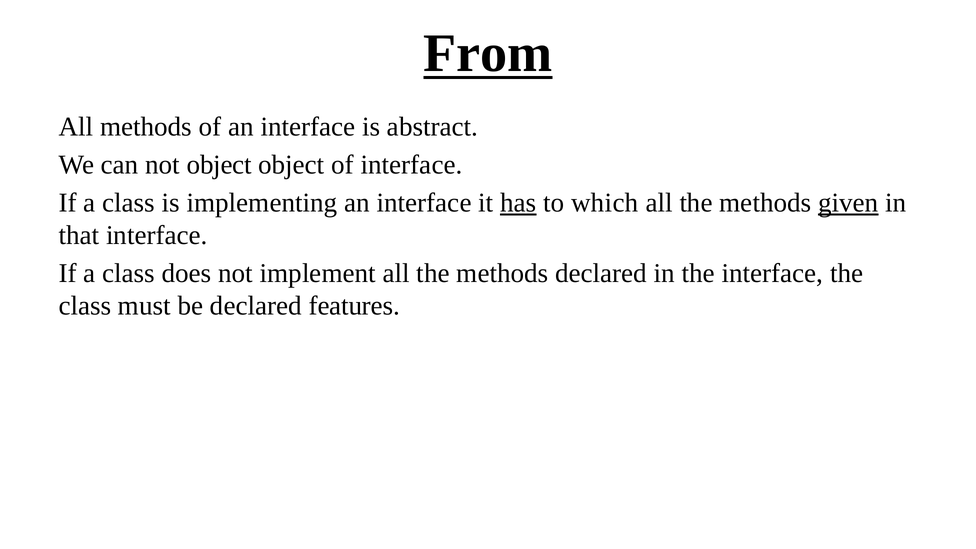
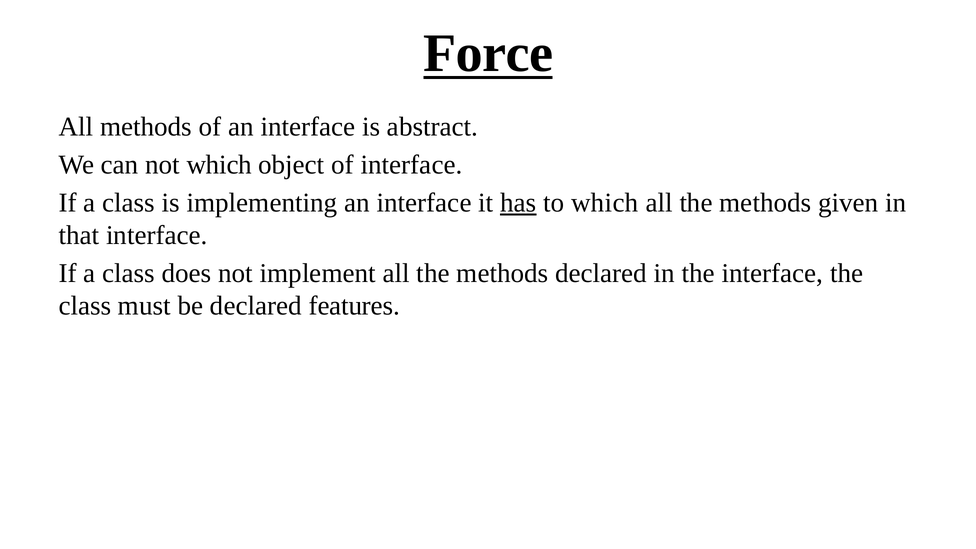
From: From -> Force
not object: object -> which
given underline: present -> none
